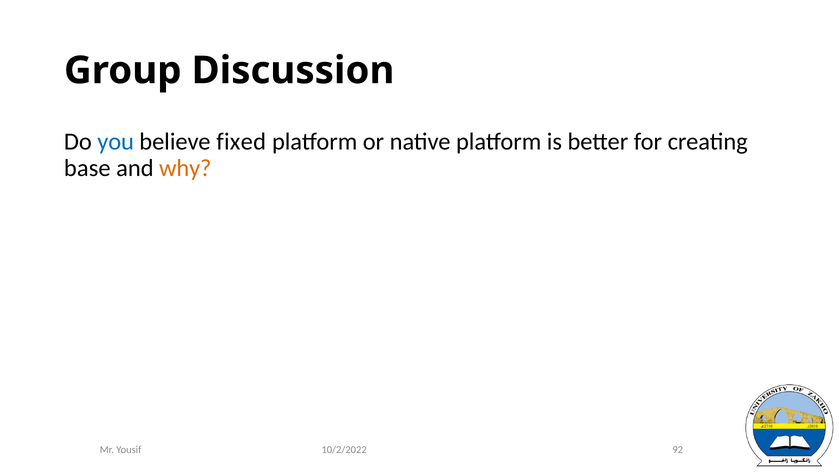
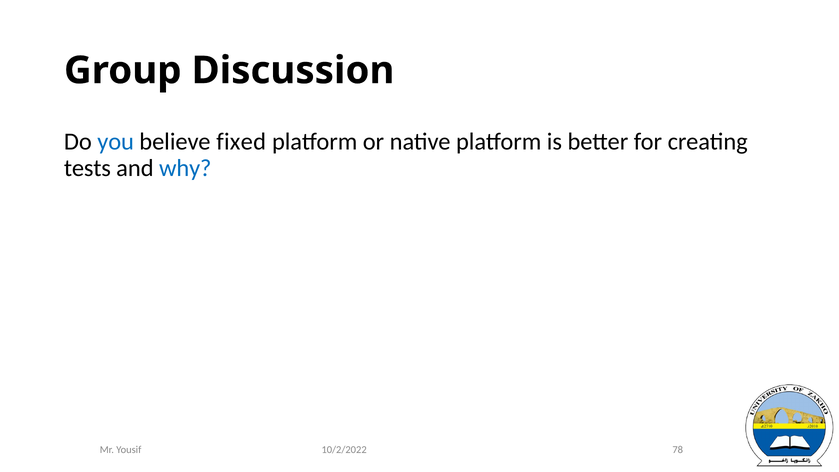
base: base -> tests
why colour: orange -> blue
92: 92 -> 78
